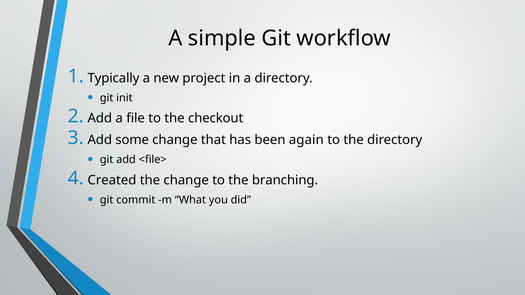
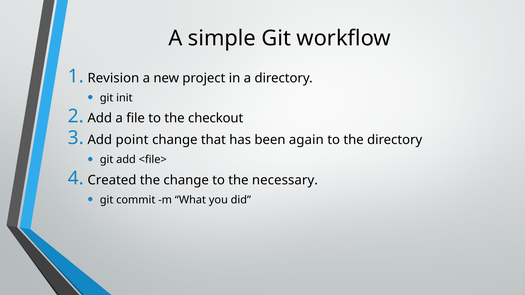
Typically: Typically -> Revision
some: some -> point
branching: branching -> necessary
